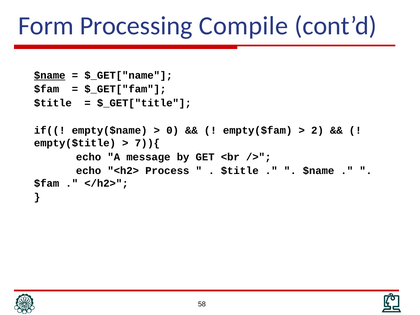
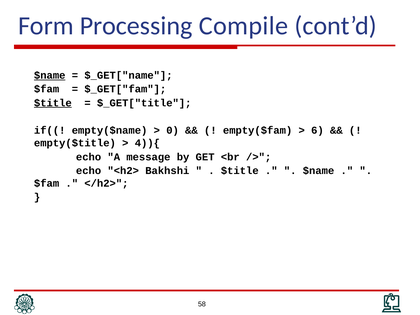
$title at (53, 103) underline: none -> present
2: 2 -> 6
7)){: 7)){ -> 4)){
Process: Process -> Bakhshi
